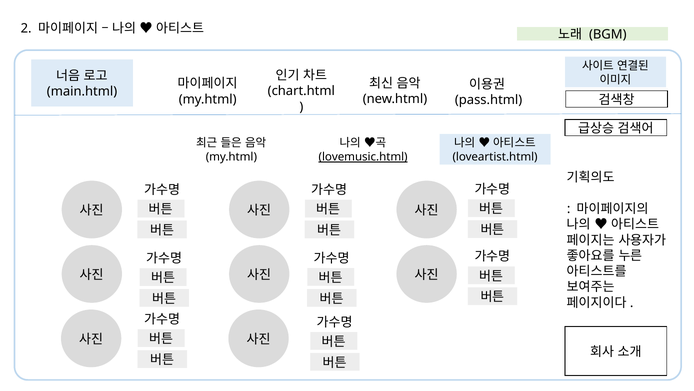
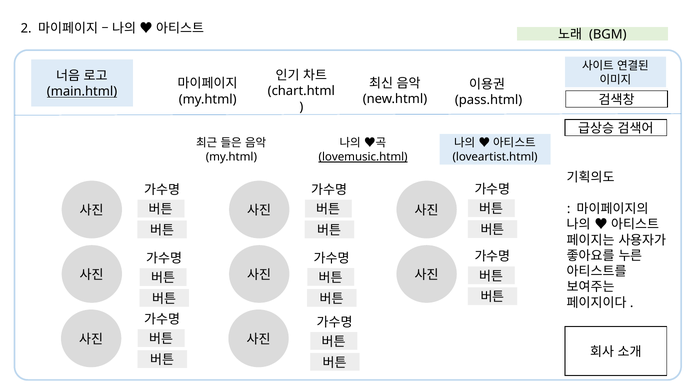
main.html underline: none -> present
